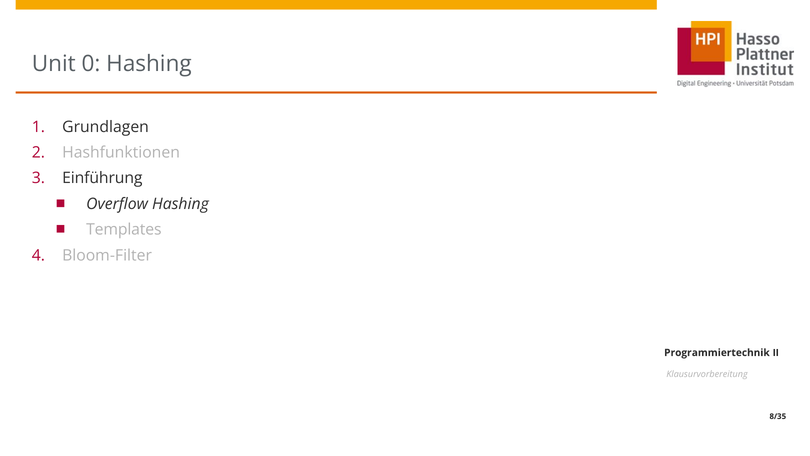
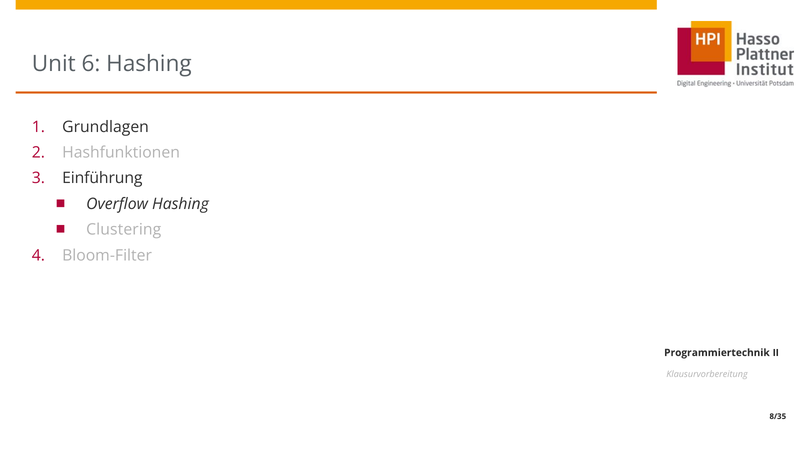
0: 0 -> 6
Templates: Templates -> Clustering
